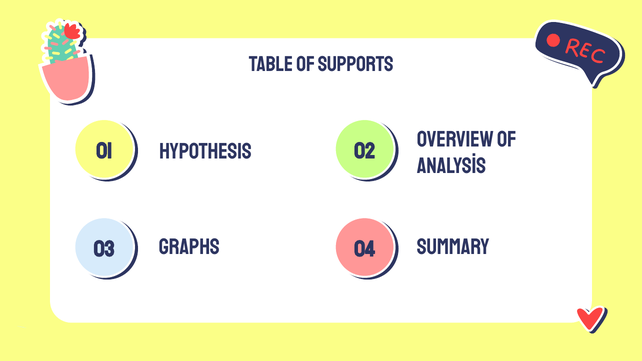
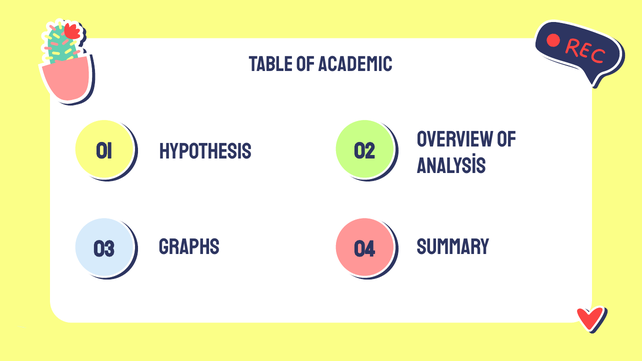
supports: supports -> academic
